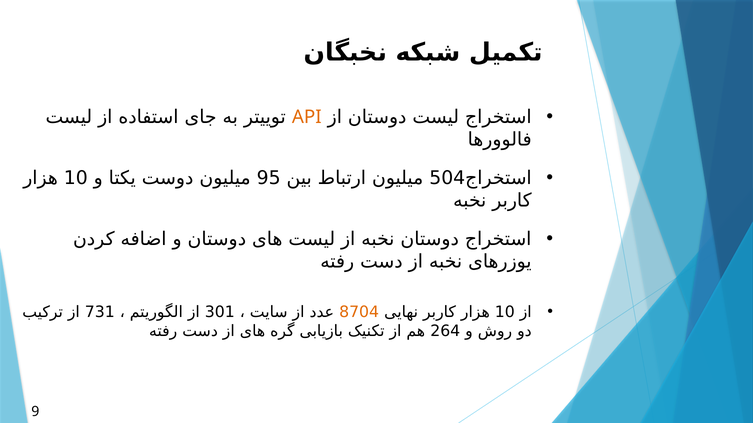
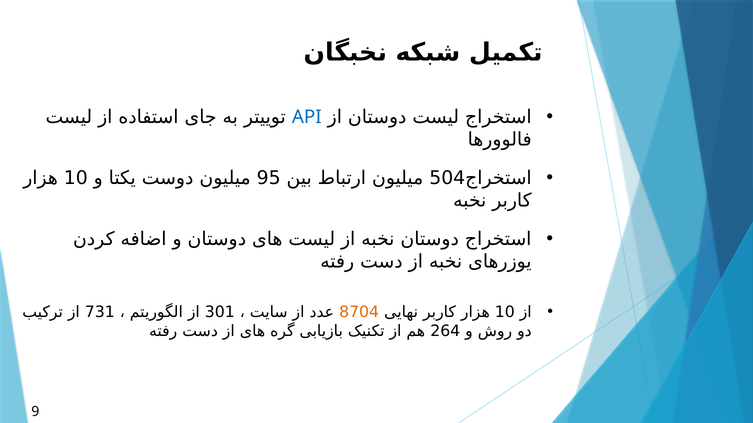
API colour: orange -> blue
